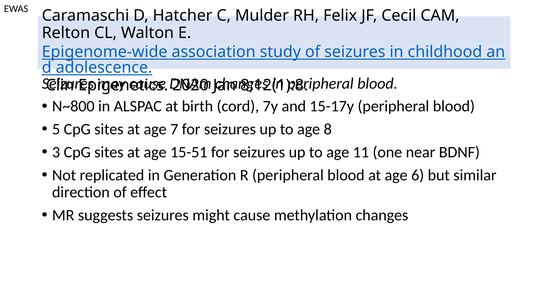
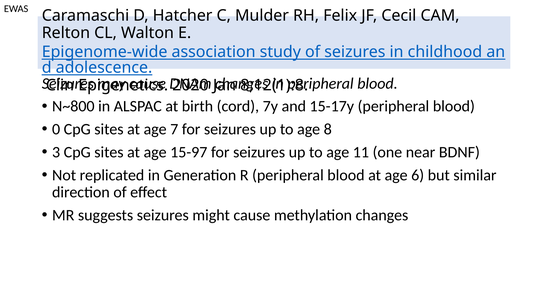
5: 5 -> 0
15-51: 15-51 -> 15-97
